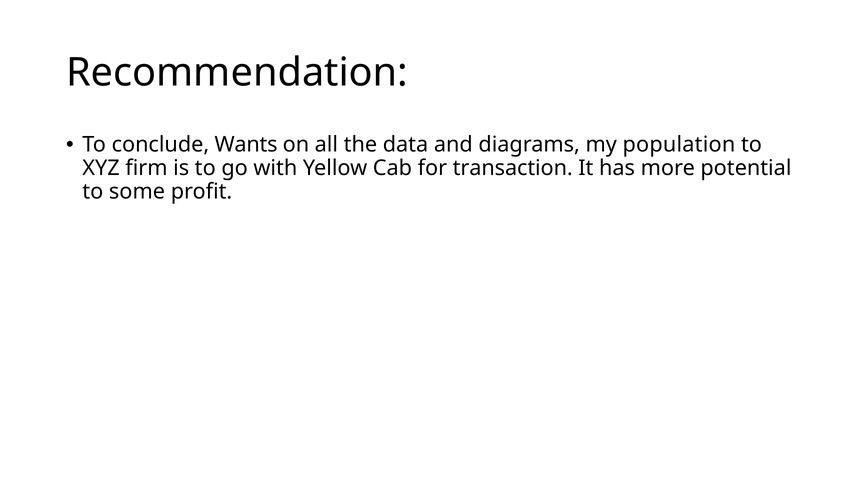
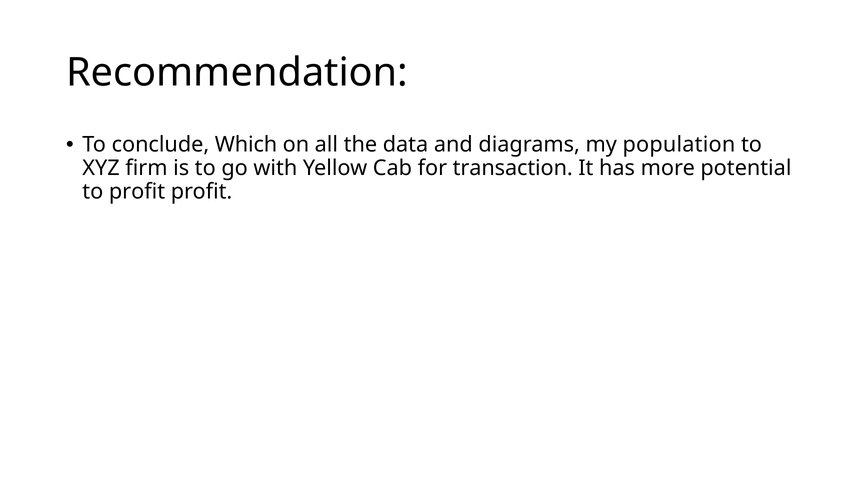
Wants: Wants -> Which
to some: some -> profit
